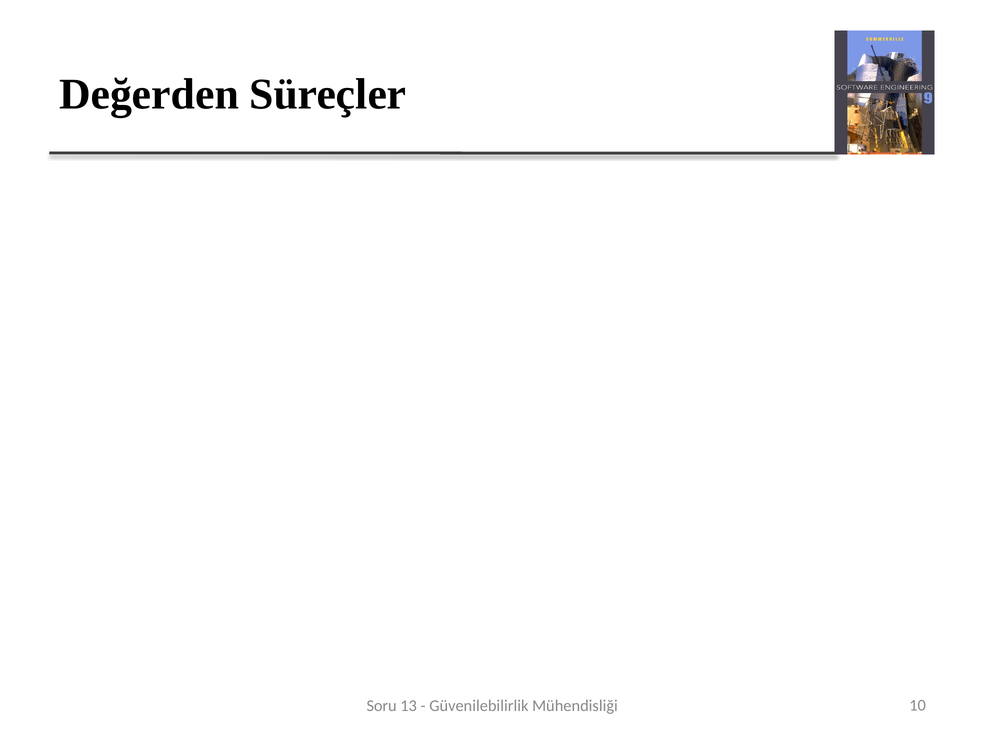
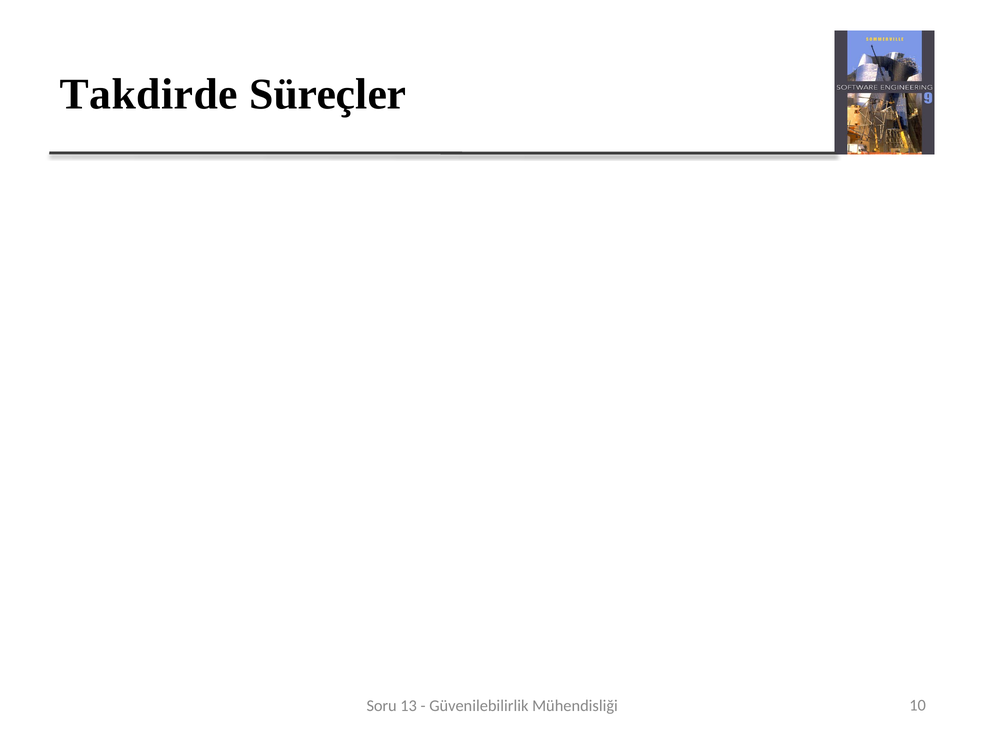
Değerden: Değerden -> Takdirde
